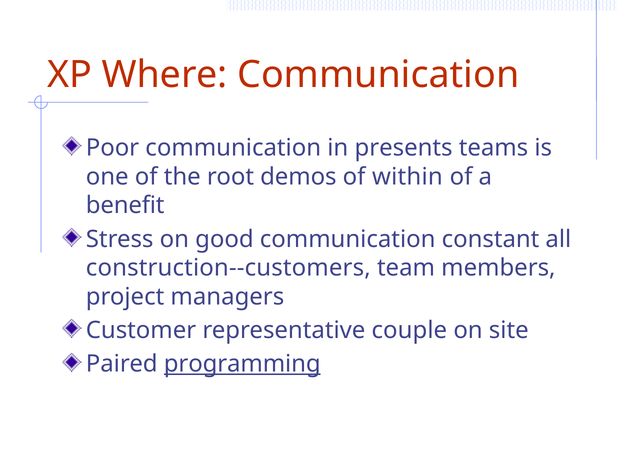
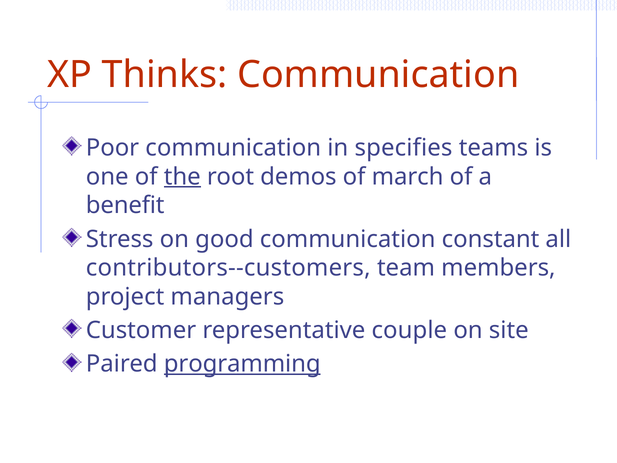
Where: Where -> Thinks
presents: presents -> specifies
the underline: none -> present
within: within -> march
construction--customers: construction--customers -> contributors--customers
